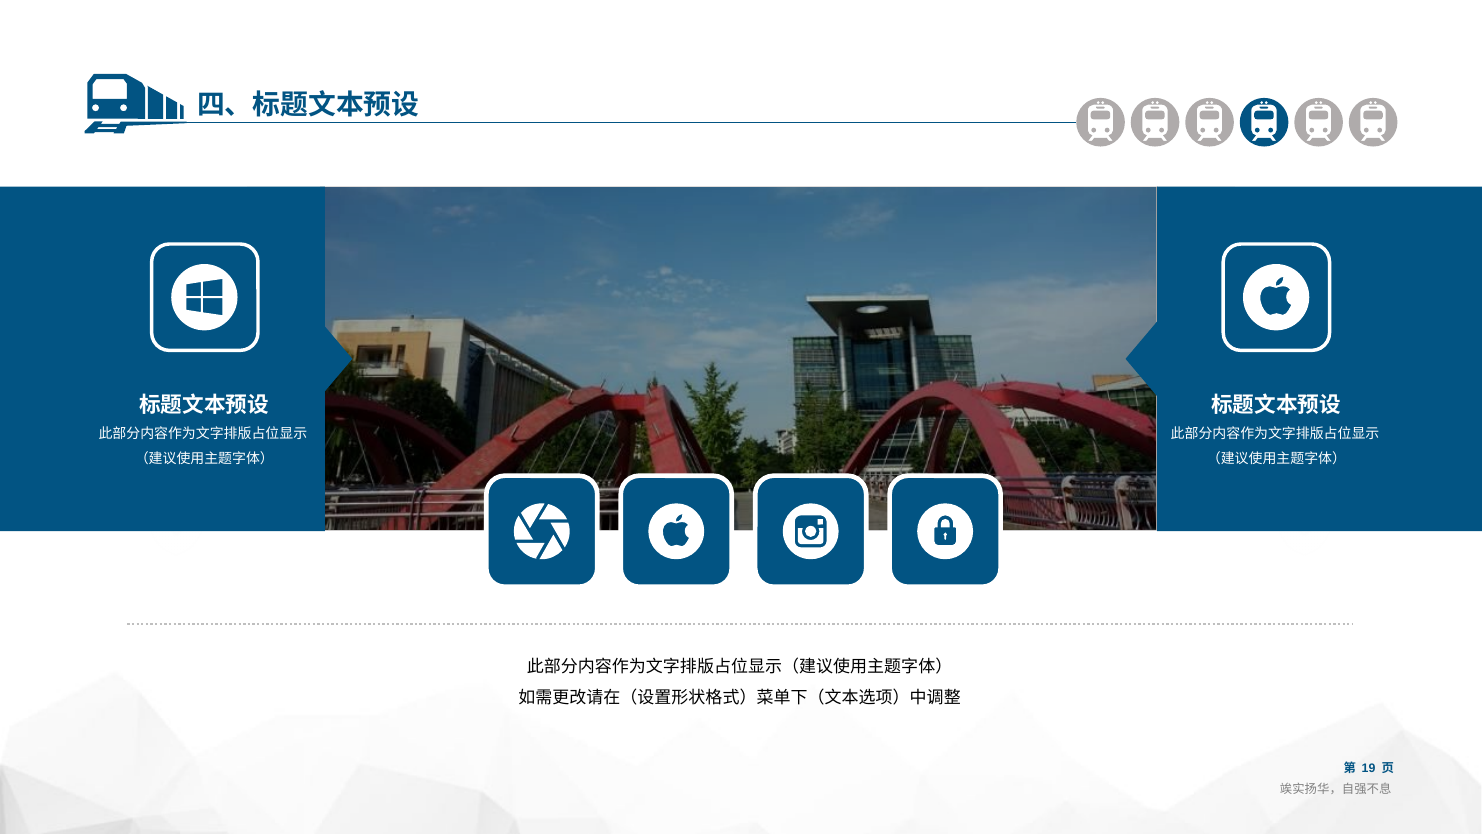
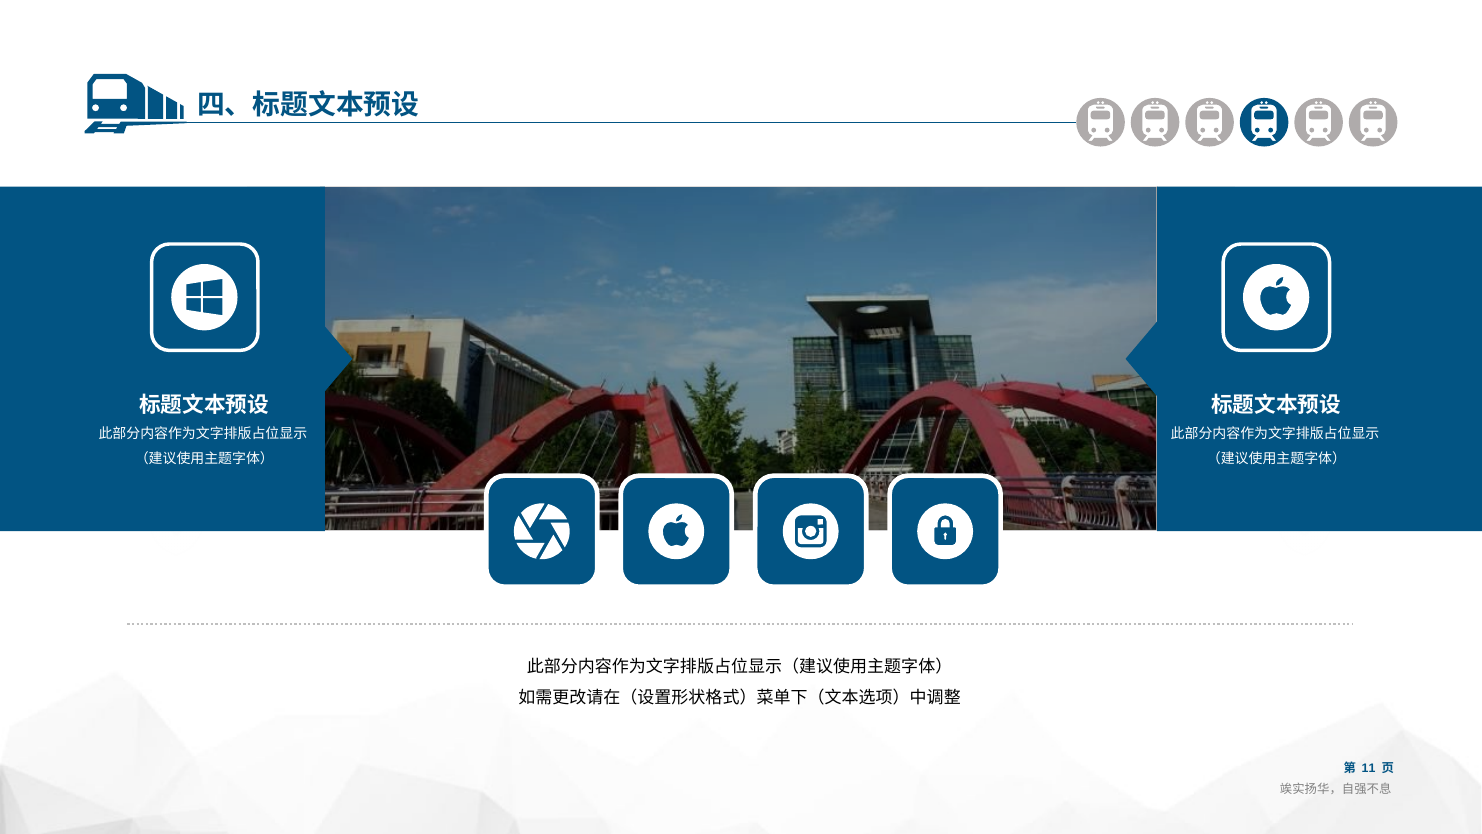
19: 19 -> 11
